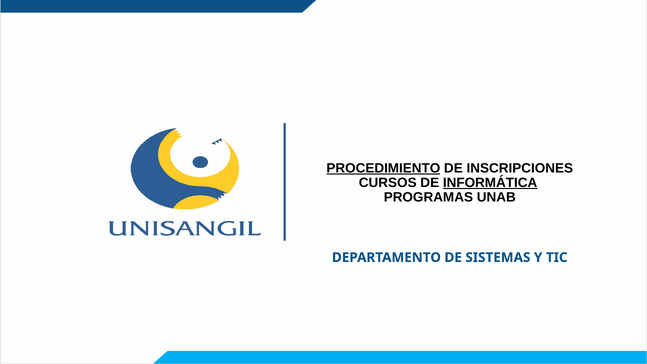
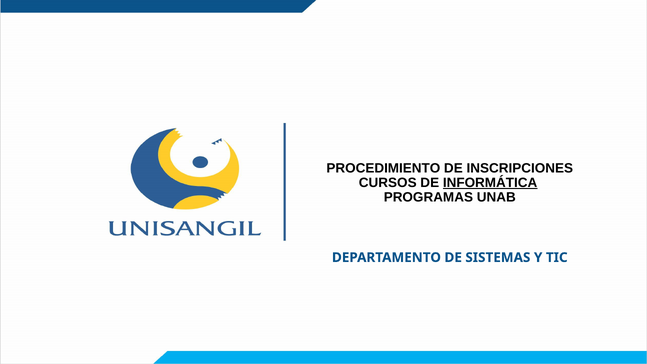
PROCEDIMIENTO underline: present -> none
